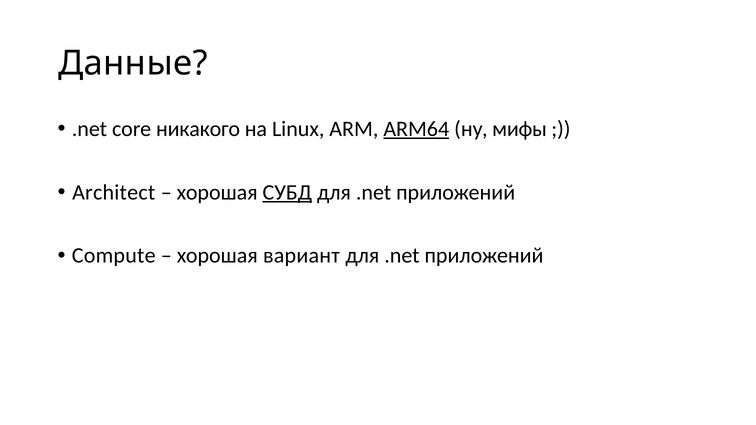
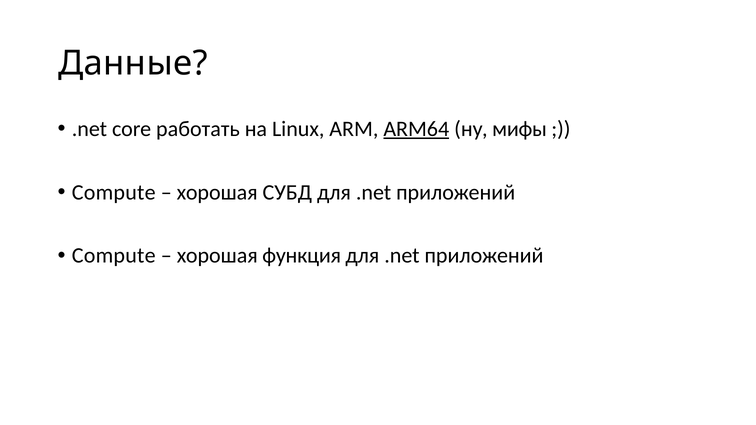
никакого: никакого -> работать
Architect at (114, 192): Architect -> Compute
СУБД underline: present -> none
вариант: вариант -> функция
